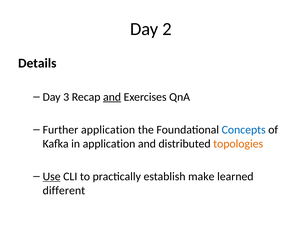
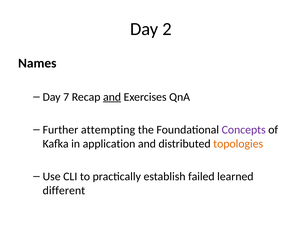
Details: Details -> Names
3: 3 -> 7
Further application: application -> attempting
Concepts colour: blue -> purple
Use underline: present -> none
make: make -> failed
